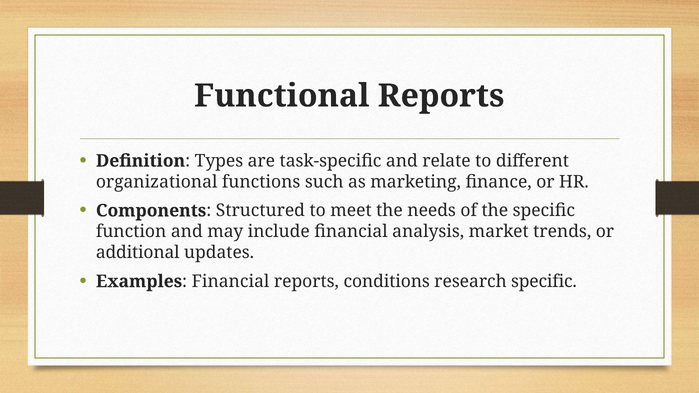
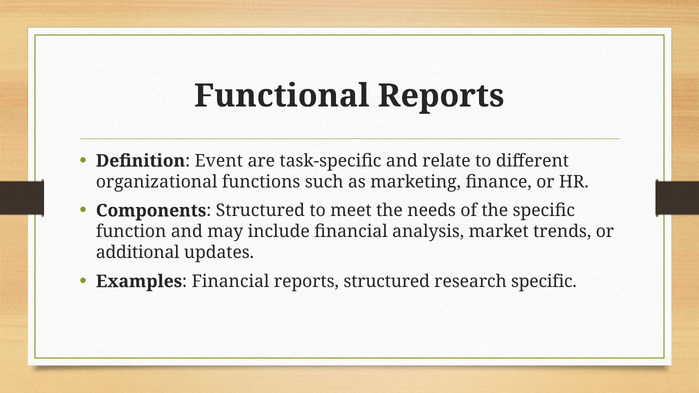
Types: Types -> Event
reports conditions: conditions -> structured
